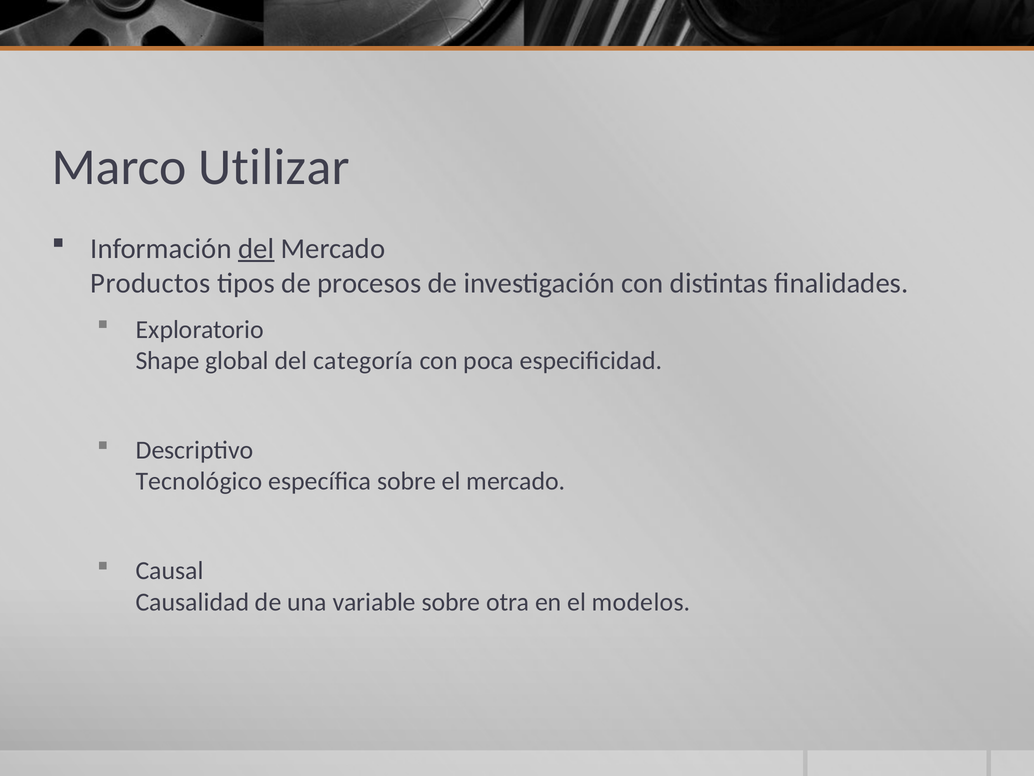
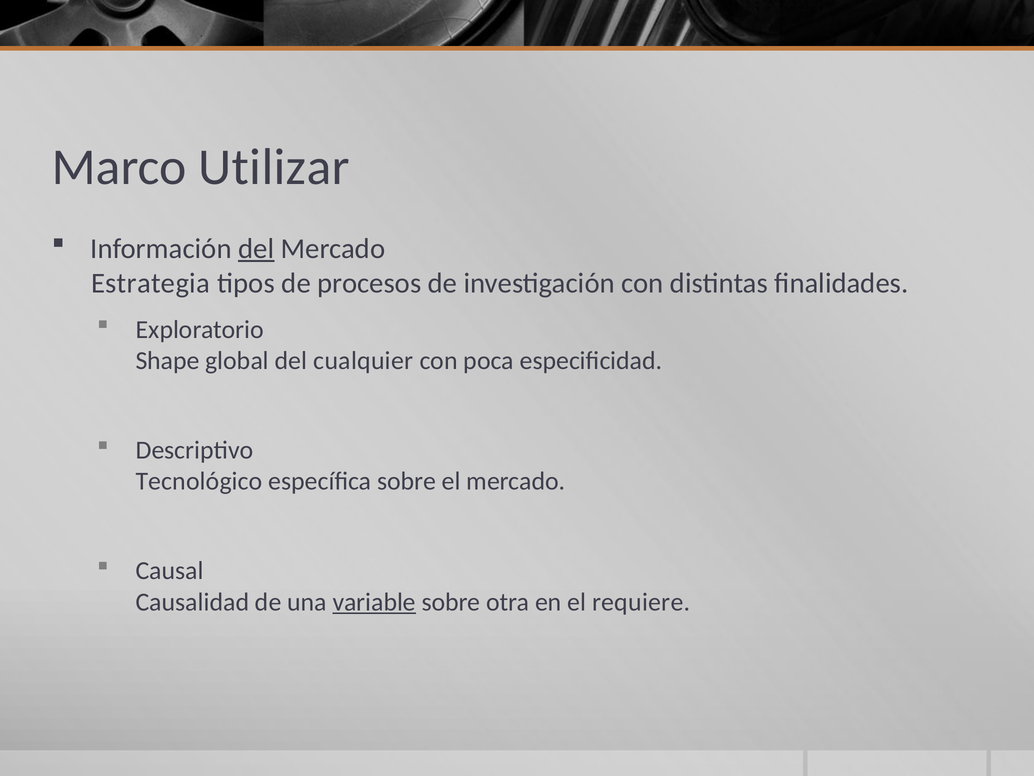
Productos: Productos -> Estrategia
categoría: categoría -> cualquier
variable underline: none -> present
modelos: modelos -> requiere
